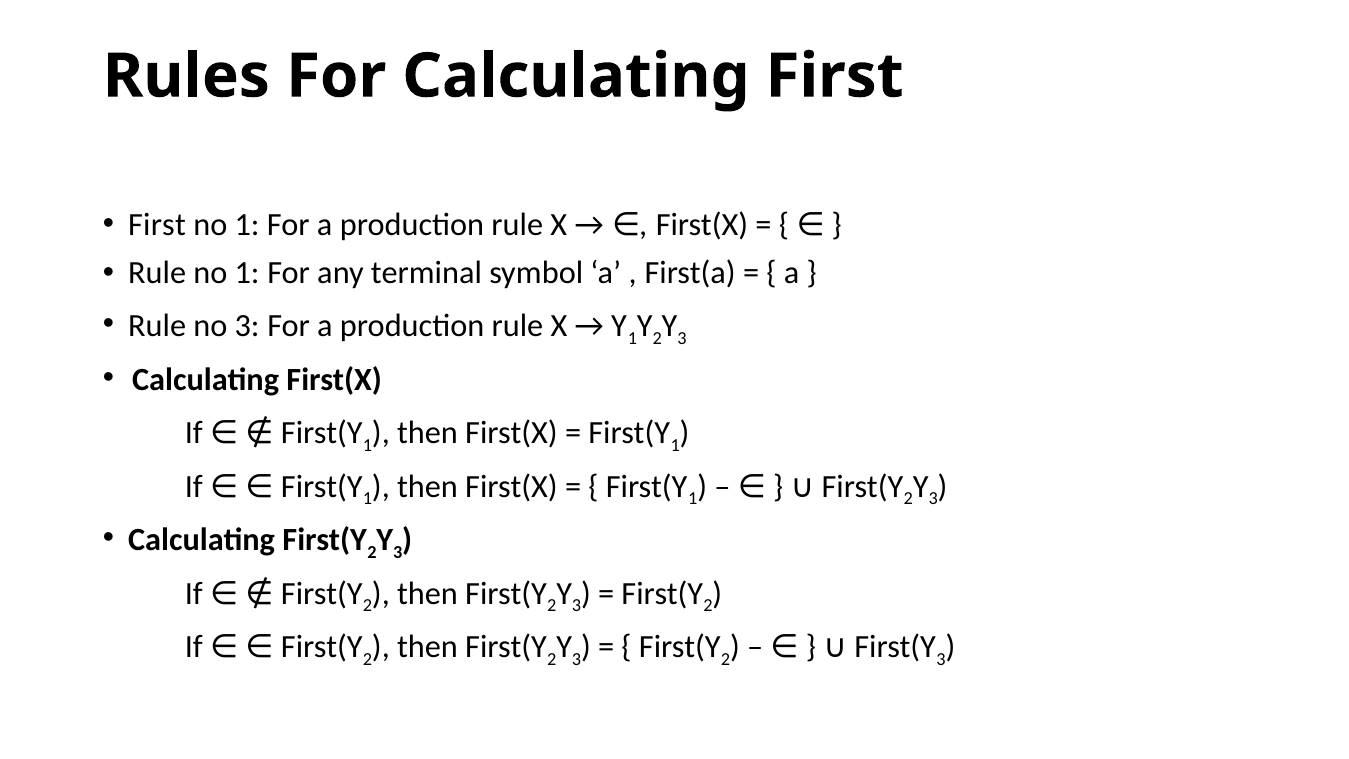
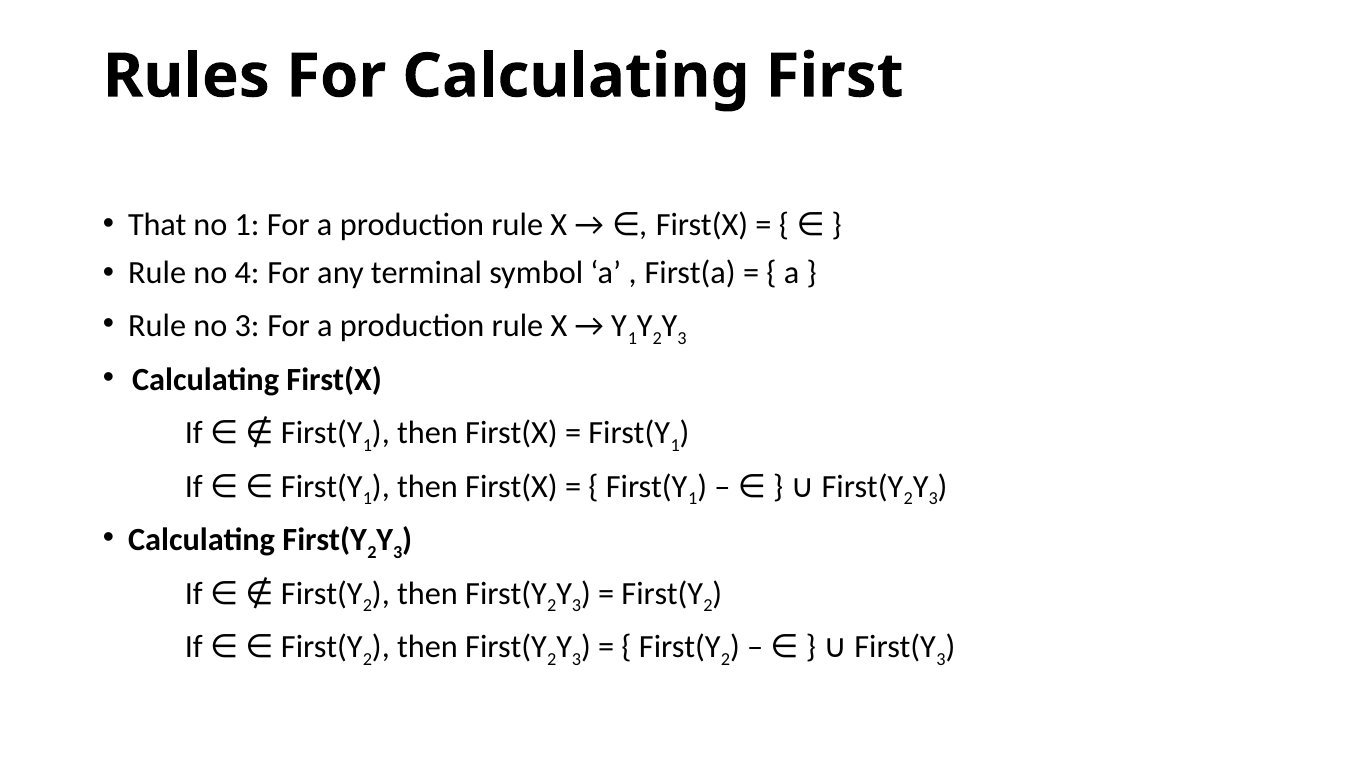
First at (157, 224): First -> That
Rule no 1: 1 -> 4
